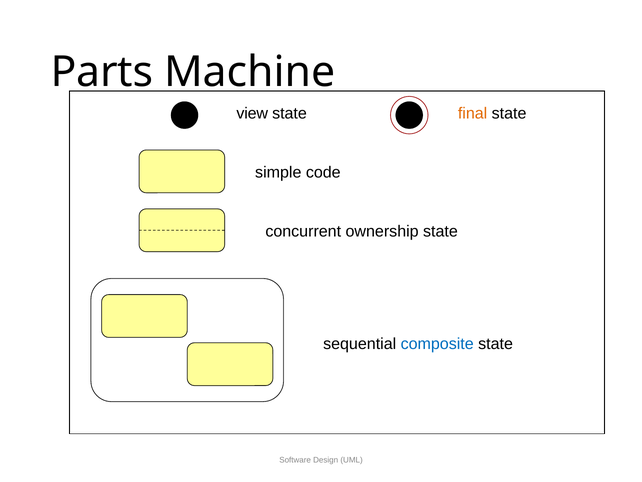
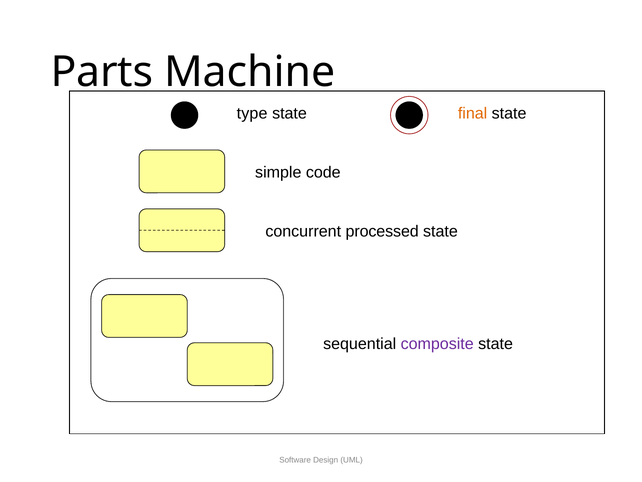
view: view -> type
ownership: ownership -> processed
composite colour: blue -> purple
